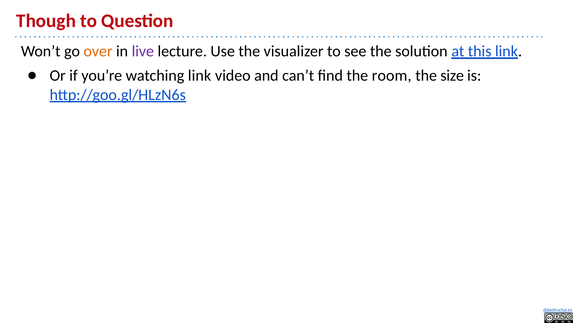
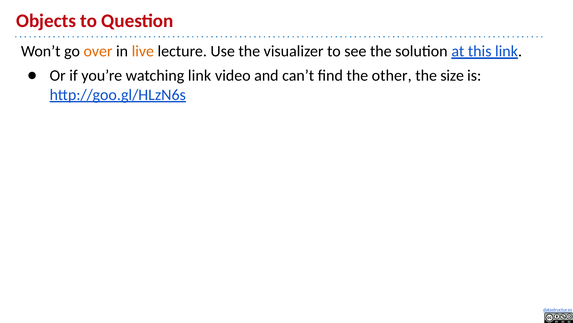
Though: Though -> Objects
live colour: purple -> orange
room: room -> other
